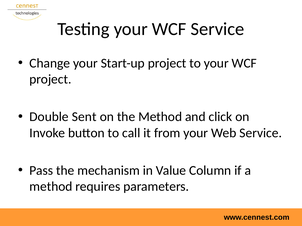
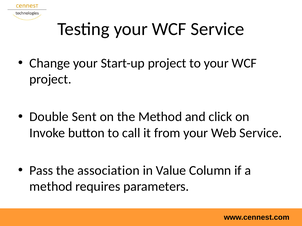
mechanism: mechanism -> association
